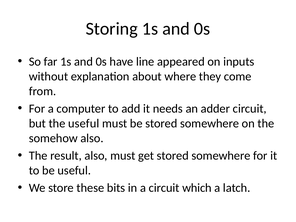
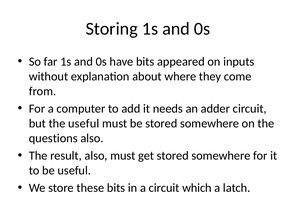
have line: line -> bits
somehow: somehow -> questions
